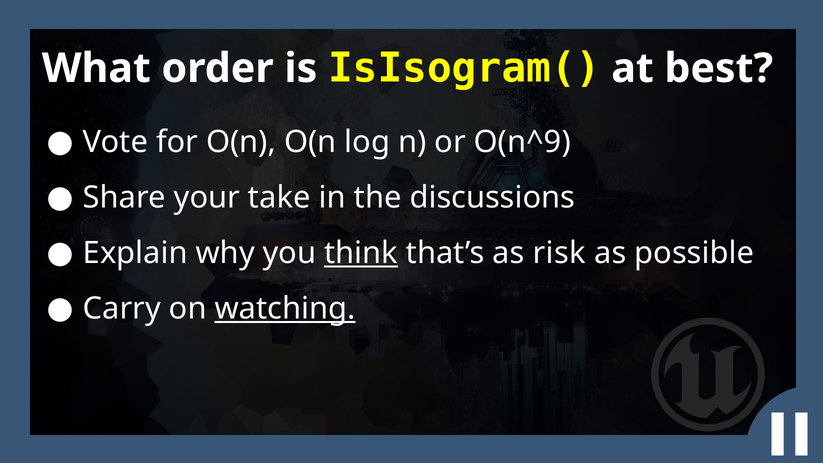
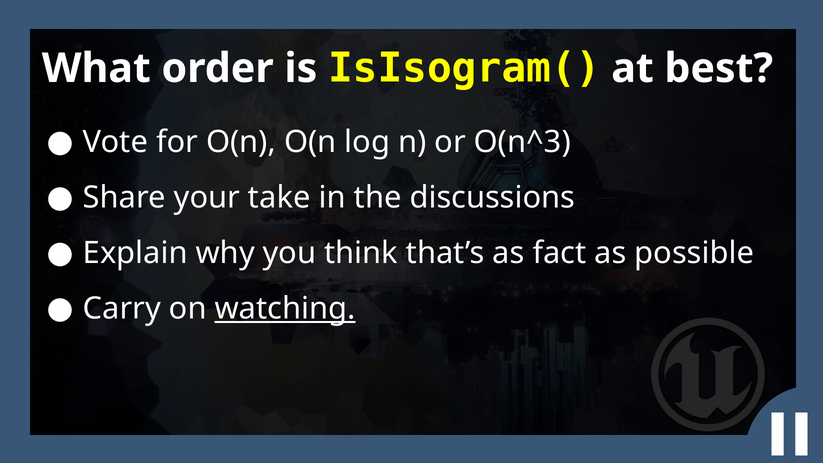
O(n^9: O(n^9 -> O(n^3
think underline: present -> none
risk: risk -> fact
